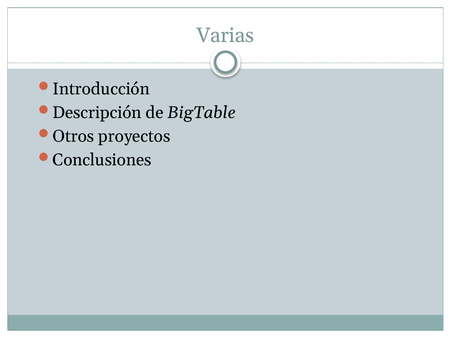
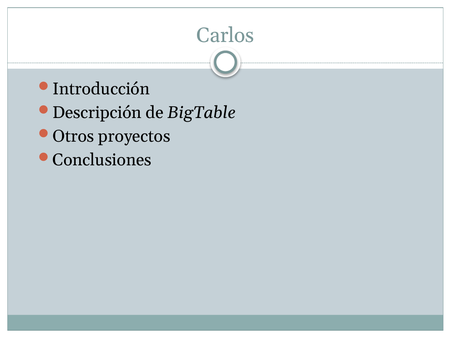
Varias: Varias -> Carlos
